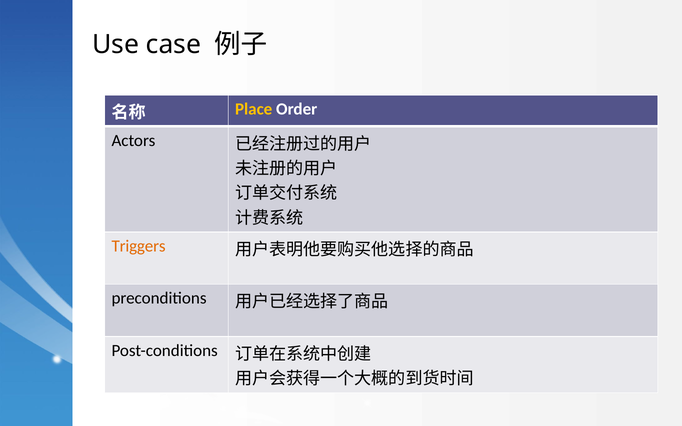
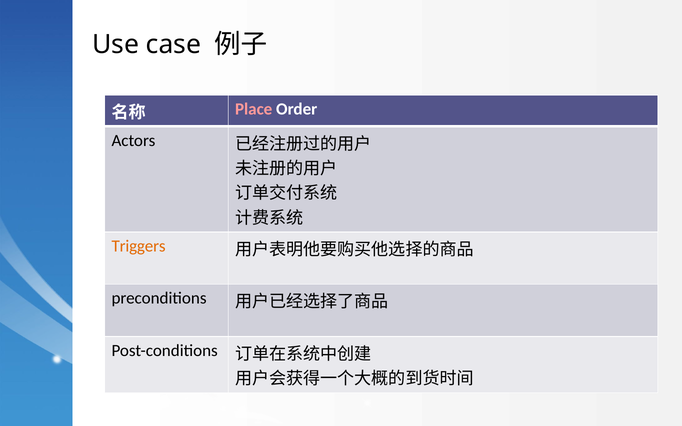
Place colour: yellow -> pink
